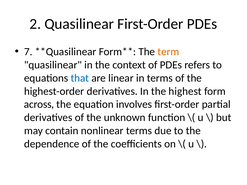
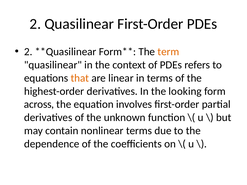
7 at (28, 52): 7 -> 2
that colour: blue -> orange
highest: highest -> looking
